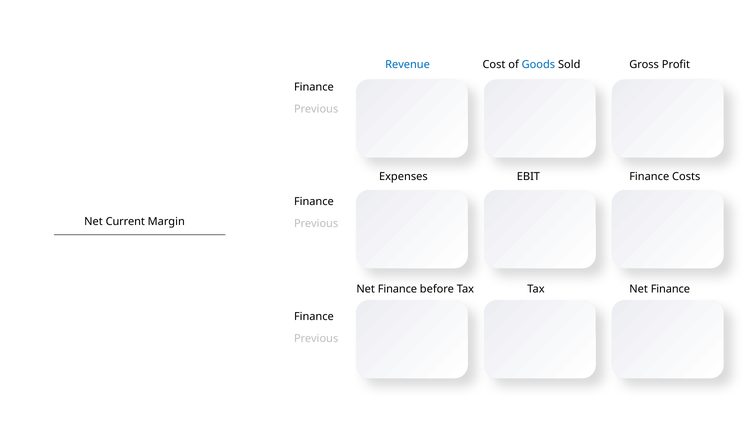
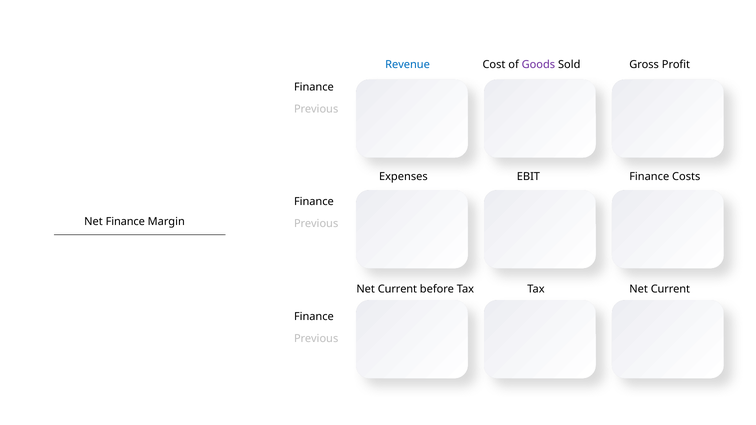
Goods colour: blue -> purple
Net Current: Current -> Finance
Finance at (397, 289): Finance -> Current
Tax Net Finance: Finance -> Current
